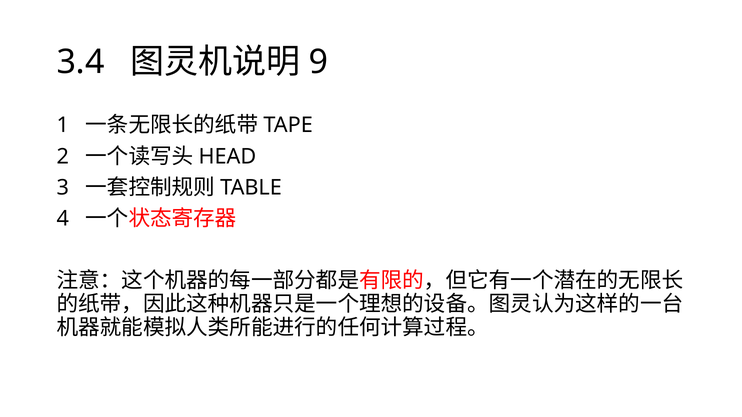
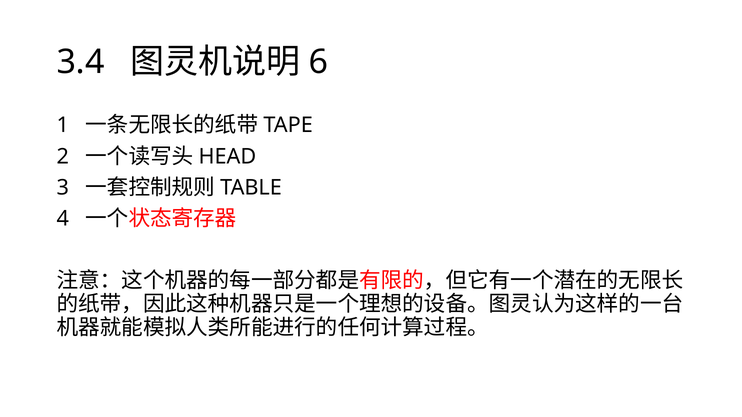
9: 9 -> 6
